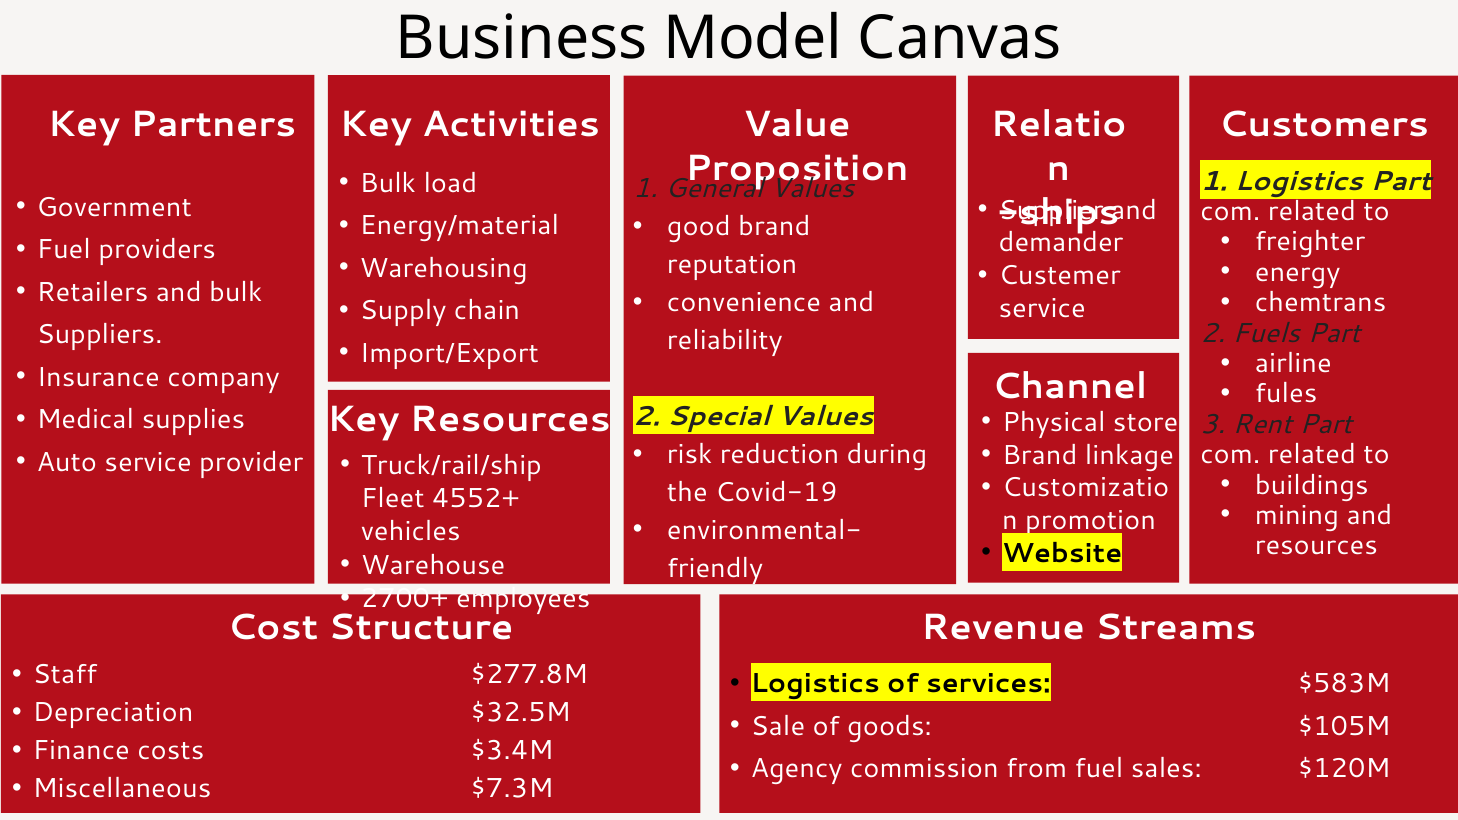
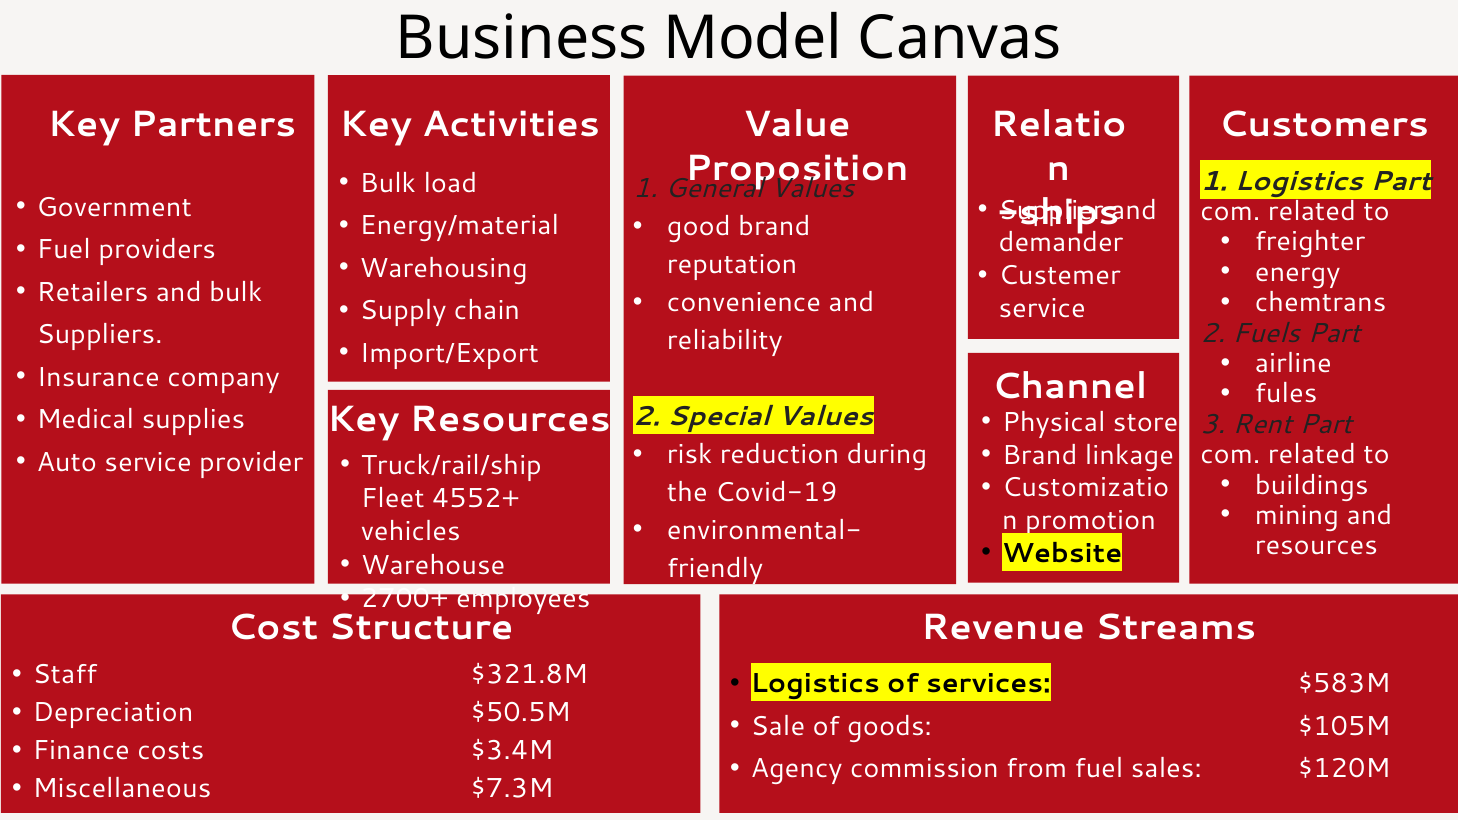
$277.8M: $277.8M -> $321.8M
$32.5M: $32.5M -> $50.5M
